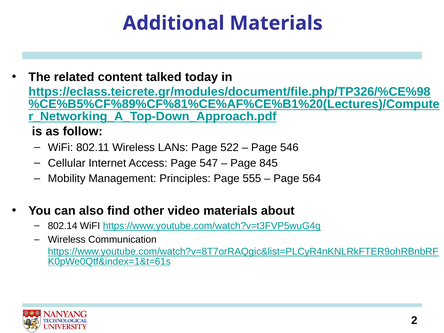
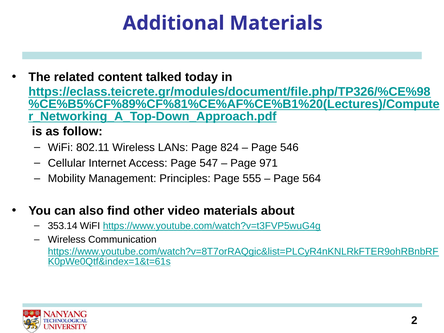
522: 522 -> 824
845: 845 -> 971
802.14: 802.14 -> 353.14
